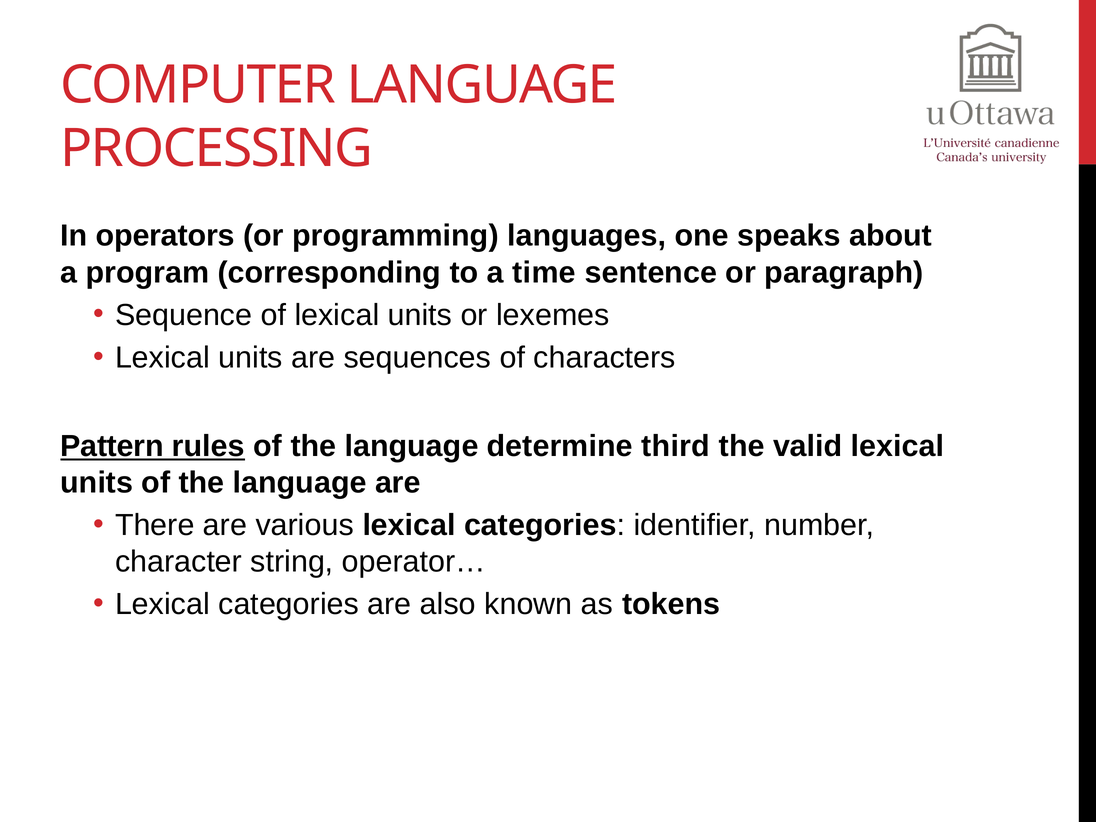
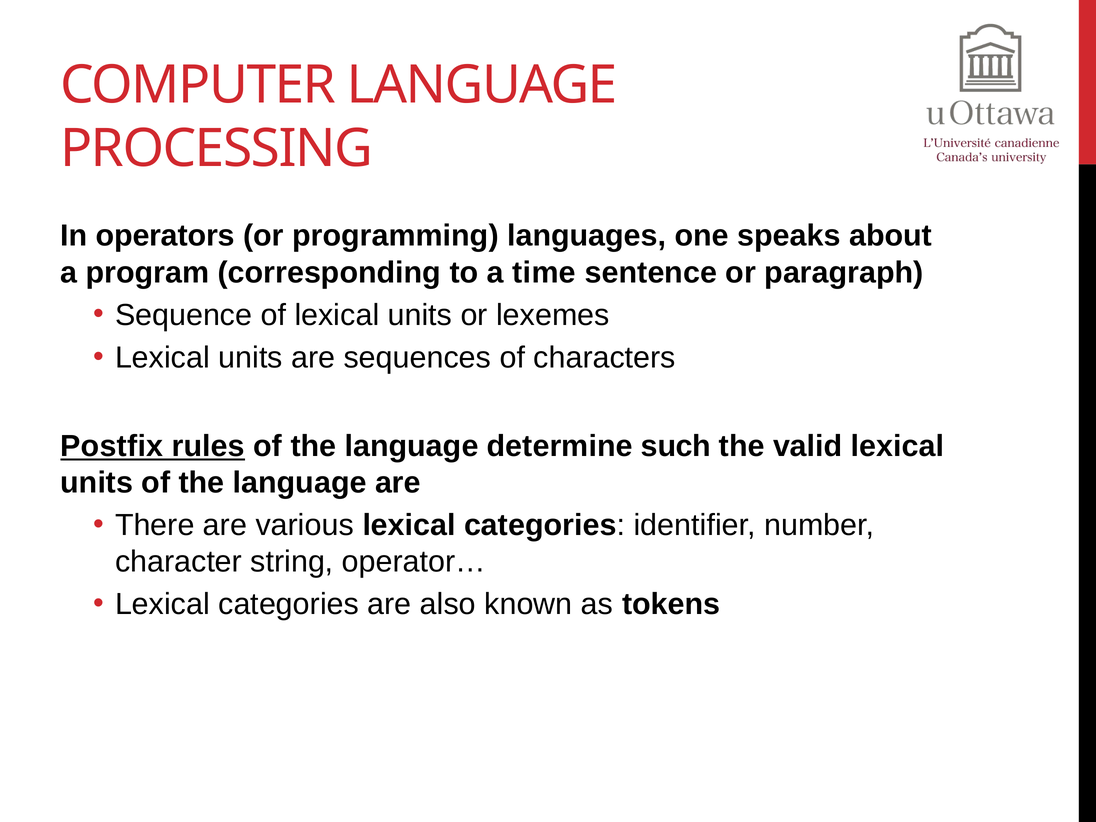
Pattern: Pattern -> Postfix
third: third -> such
